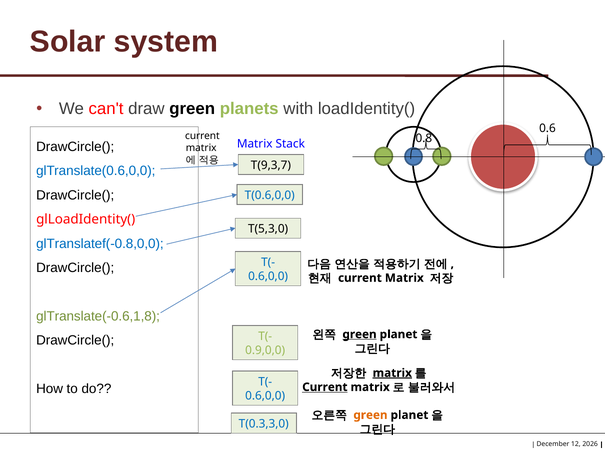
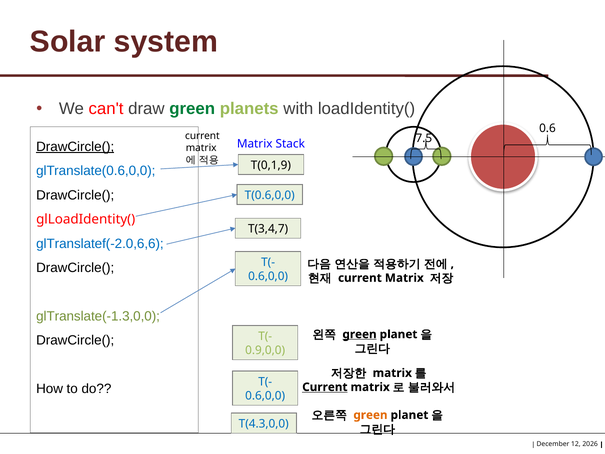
green at (192, 109) colour: black -> green
0.8: 0.8 -> 7.5
DrawCircle( at (75, 147) underline: none -> present
T(9,3,7: T(9,3,7 -> T(0,1,9
T(5,3,0: T(5,3,0 -> T(3,4,7
glTranslatef(-0.8,0,0: glTranslatef(-0.8,0,0 -> glTranslatef(-2.0,6,6
glTranslate(-0.6,1,8: glTranslate(-0.6,1,8 -> glTranslate(-1.3,0,0
matrix at (392, 373) underline: present -> none
T(0.3,3,0: T(0.3,3,0 -> T(4.3,0,0
